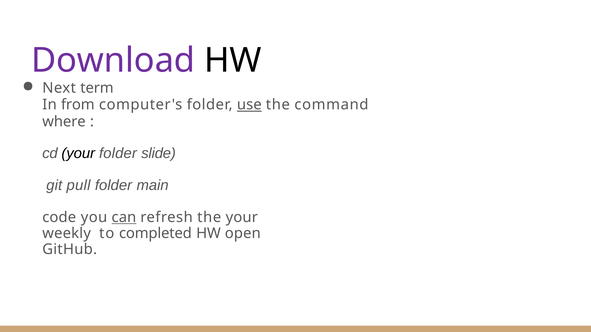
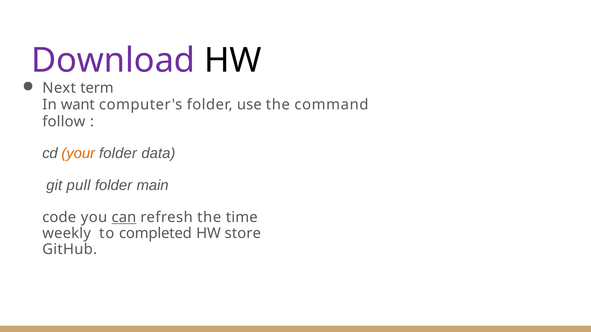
from: from -> want
use underline: present -> none
where: where -> follow
your at (78, 154) colour: black -> orange
slide: slide -> data
the your: your -> time
open: open -> store
